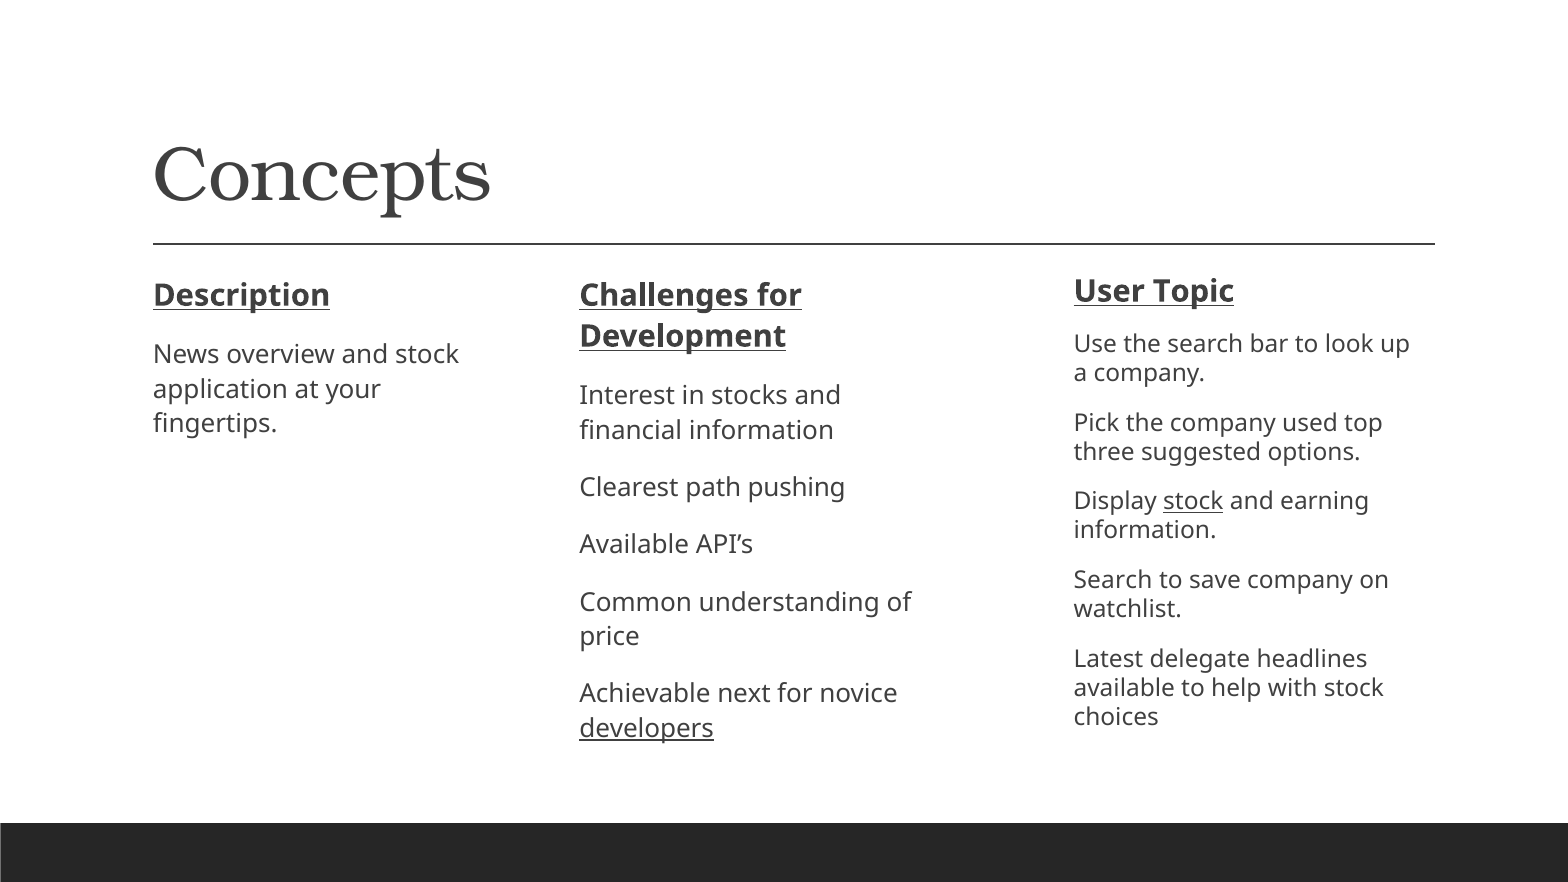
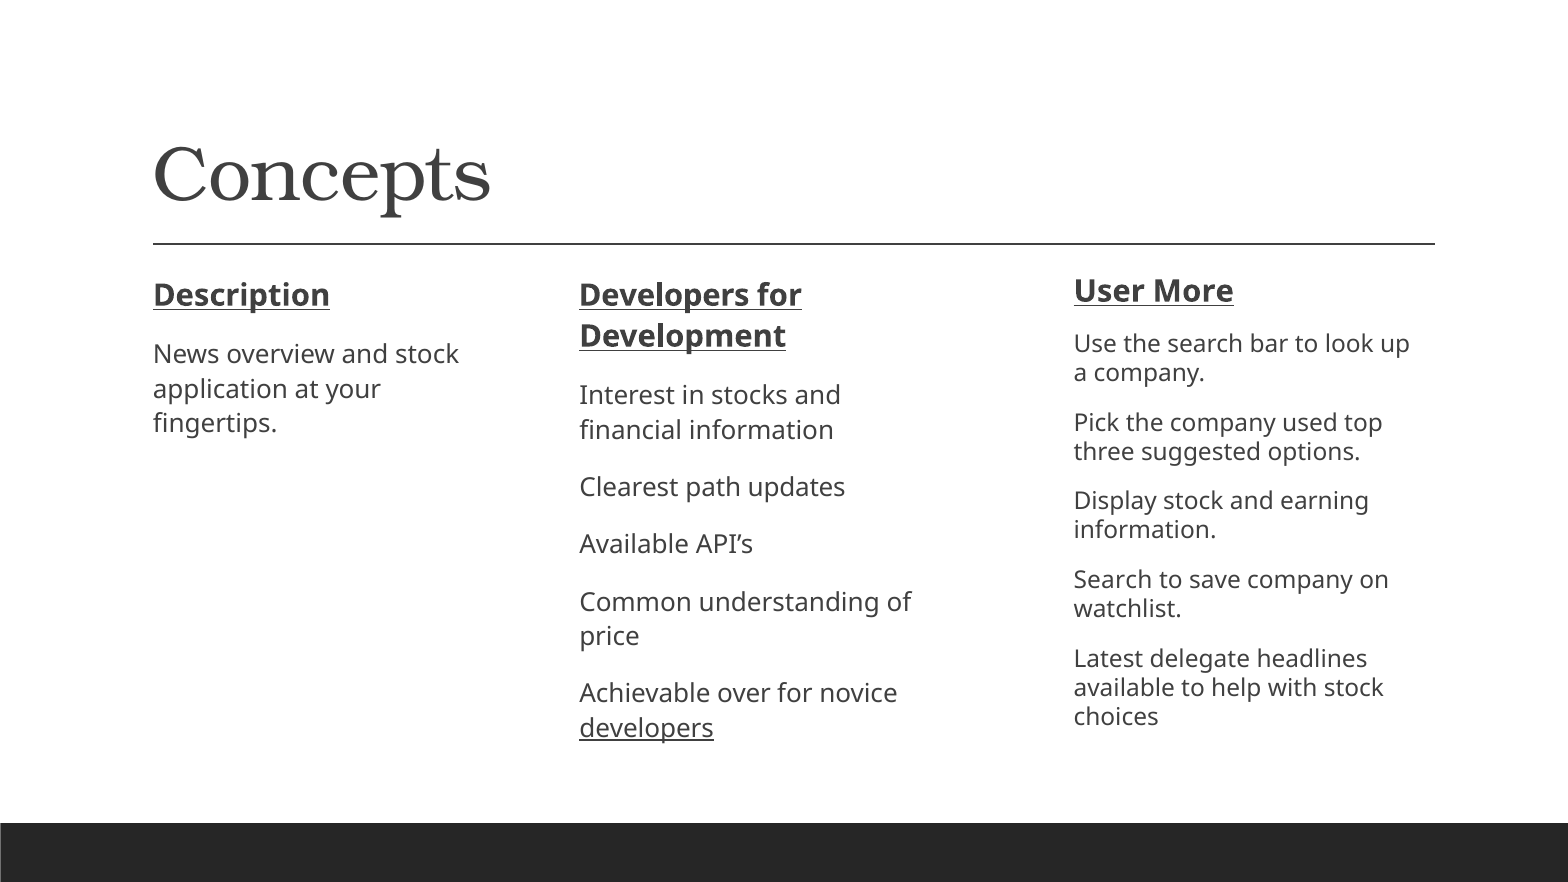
Topic: Topic -> More
Challenges at (664, 295): Challenges -> Developers
pushing: pushing -> updates
stock at (1193, 502) underline: present -> none
next: next -> over
